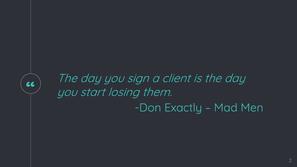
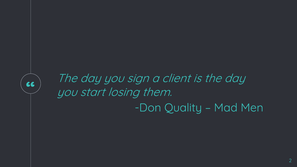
Exactly: Exactly -> Quality
